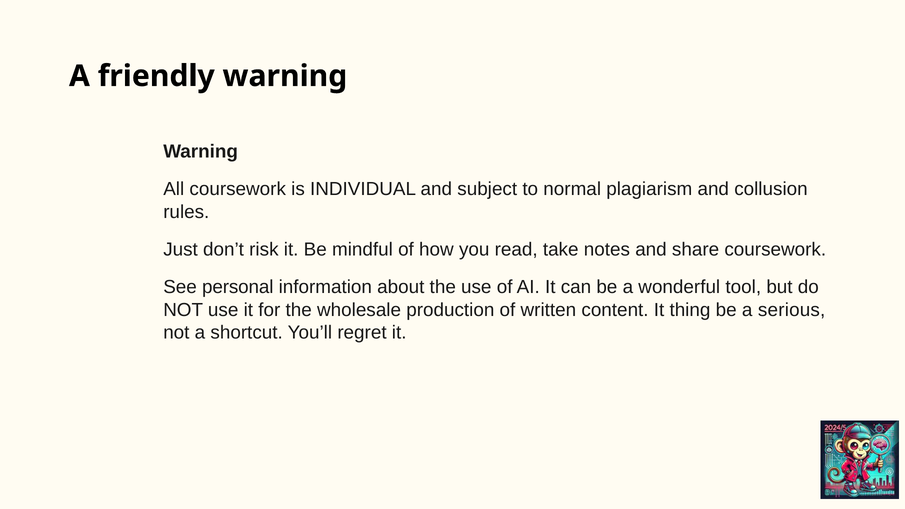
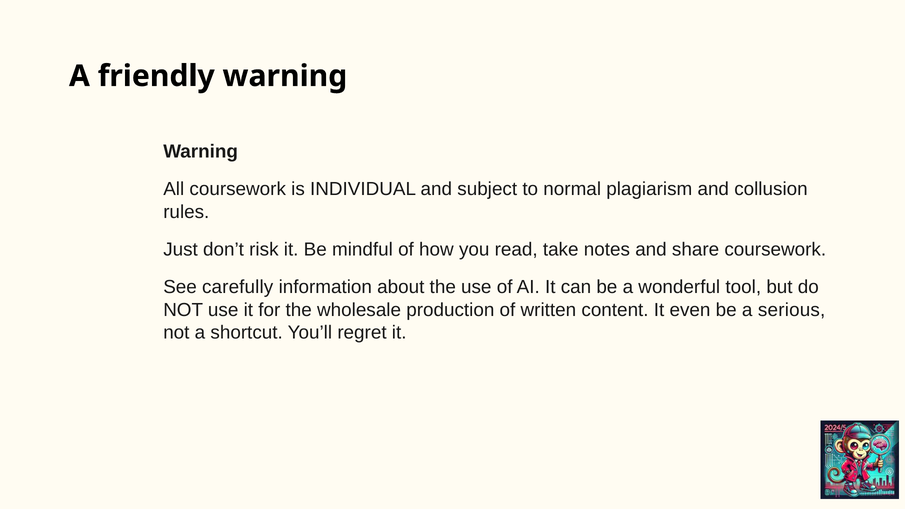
personal: personal -> carefully
thing: thing -> even
